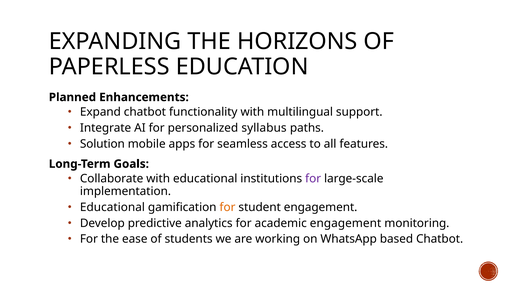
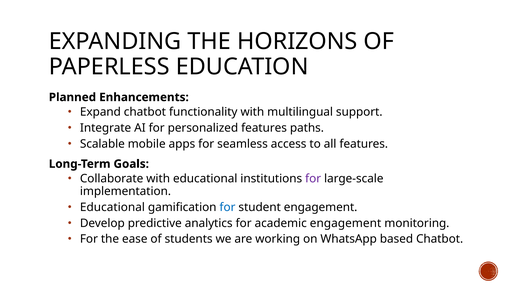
personalized syllabus: syllabus -> features
Solution: Solution -> Scalable
for at (227, 207) colour: orange -> blue
